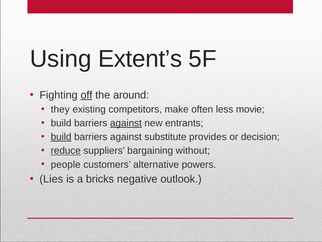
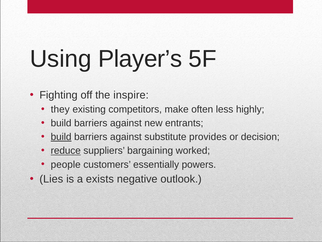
Extent’s: Extent’s -> Player’s
off underline: present -> none
around: around -> inspire
movie: movie -> highly
against at (126, 123) underline: present -> none
without: without -> worked
alternative: alternative -> essentially
bricks: bricks -> exists
